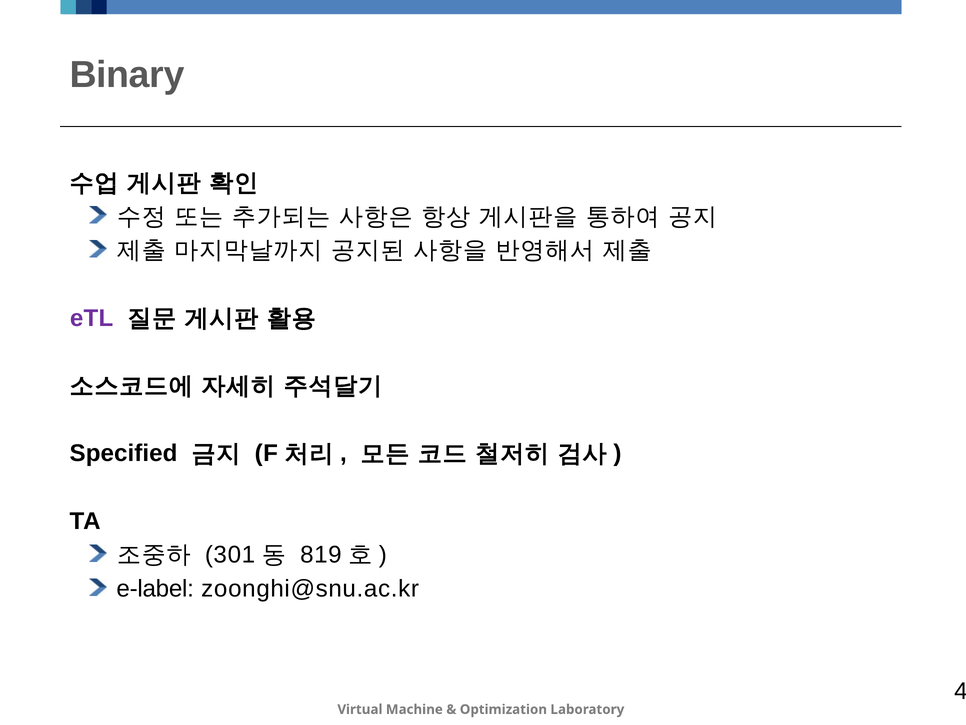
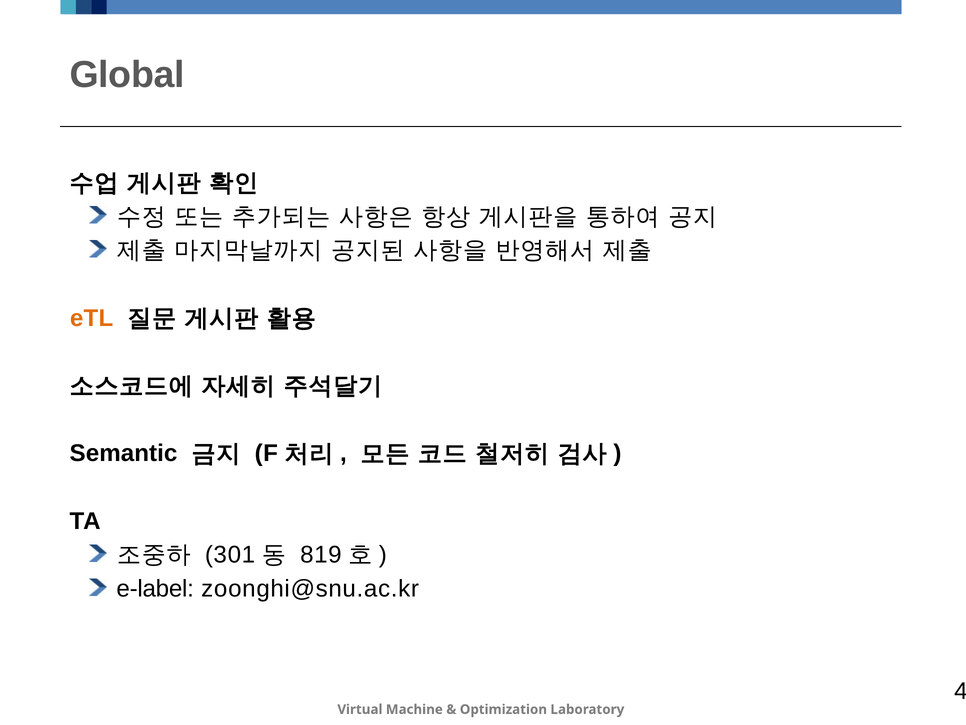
Binary: Binary -> Global
eTL colour: purple -> orange
Specified: Specified -> Semantic
